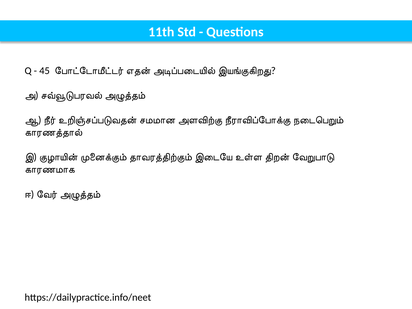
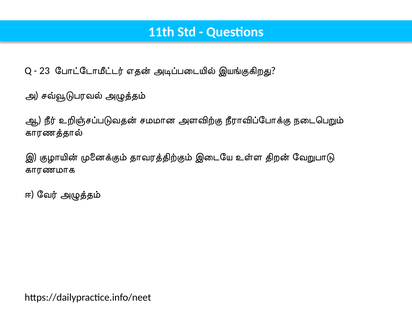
45: 45 -> 23
